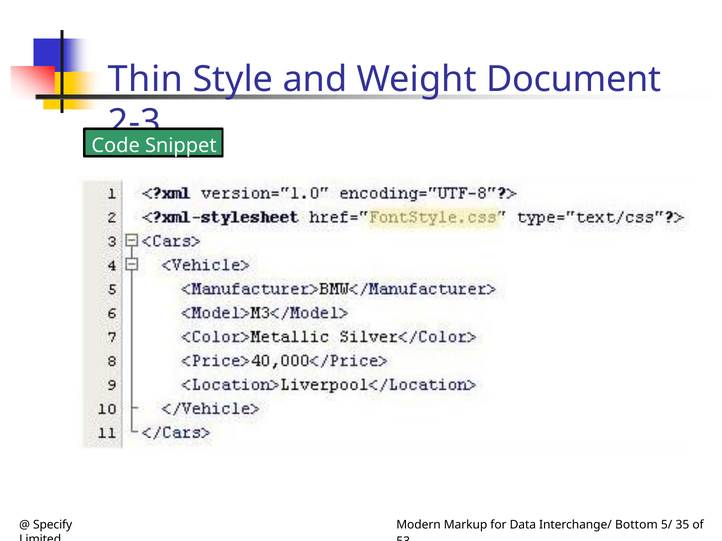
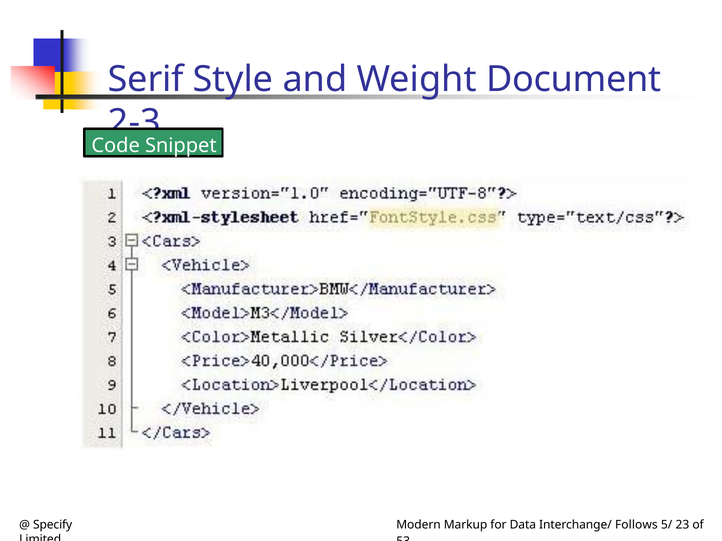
Thin: Thin -> Serif
Bottom: Bottom -> Follows
35: 35 -> 23
